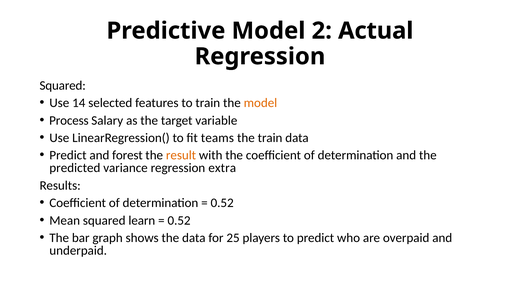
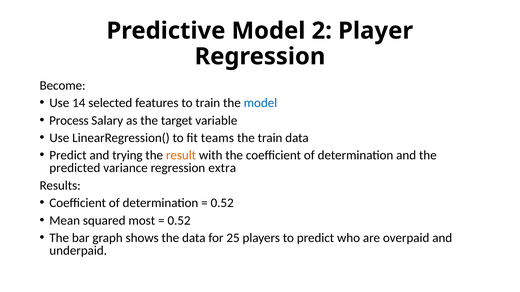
Actual: Actual -> Player
Squared at (63, 86): Squared -> Become
model at (260, 103) colour: orange -> blue
forest: forest -> trying
learn: learn -> most
